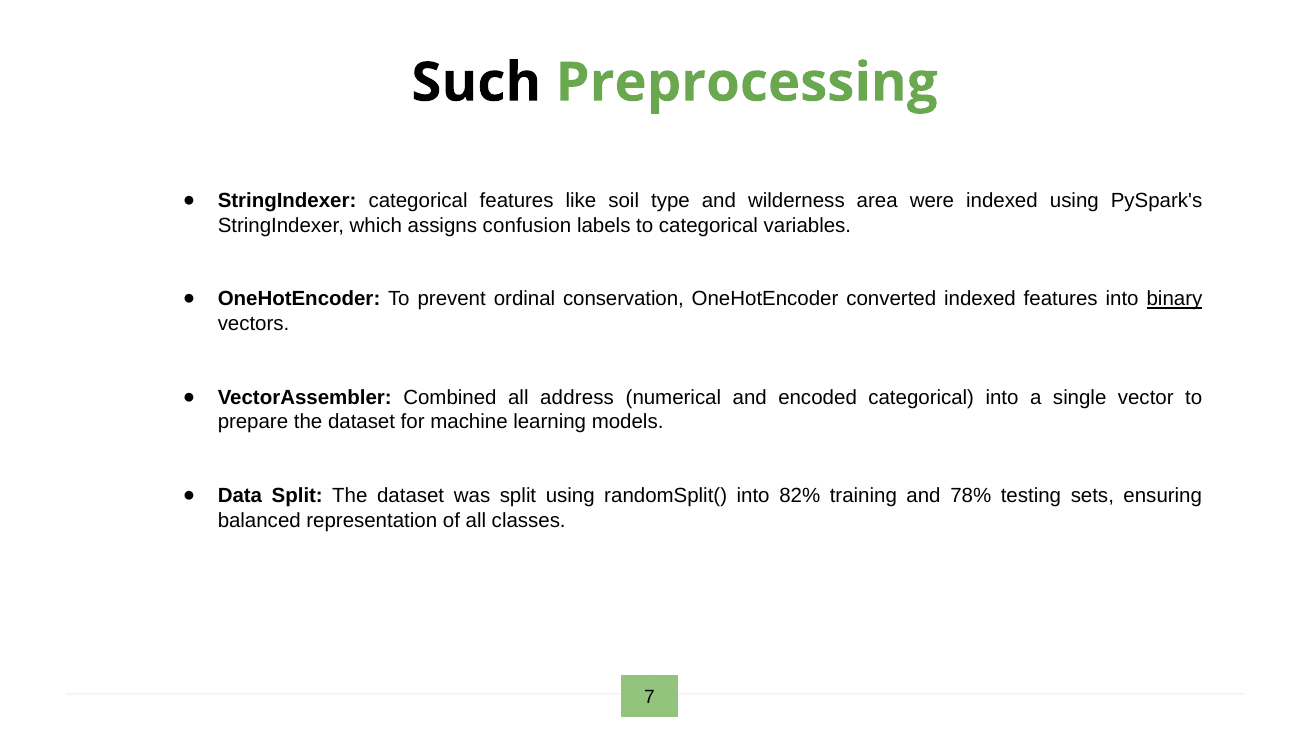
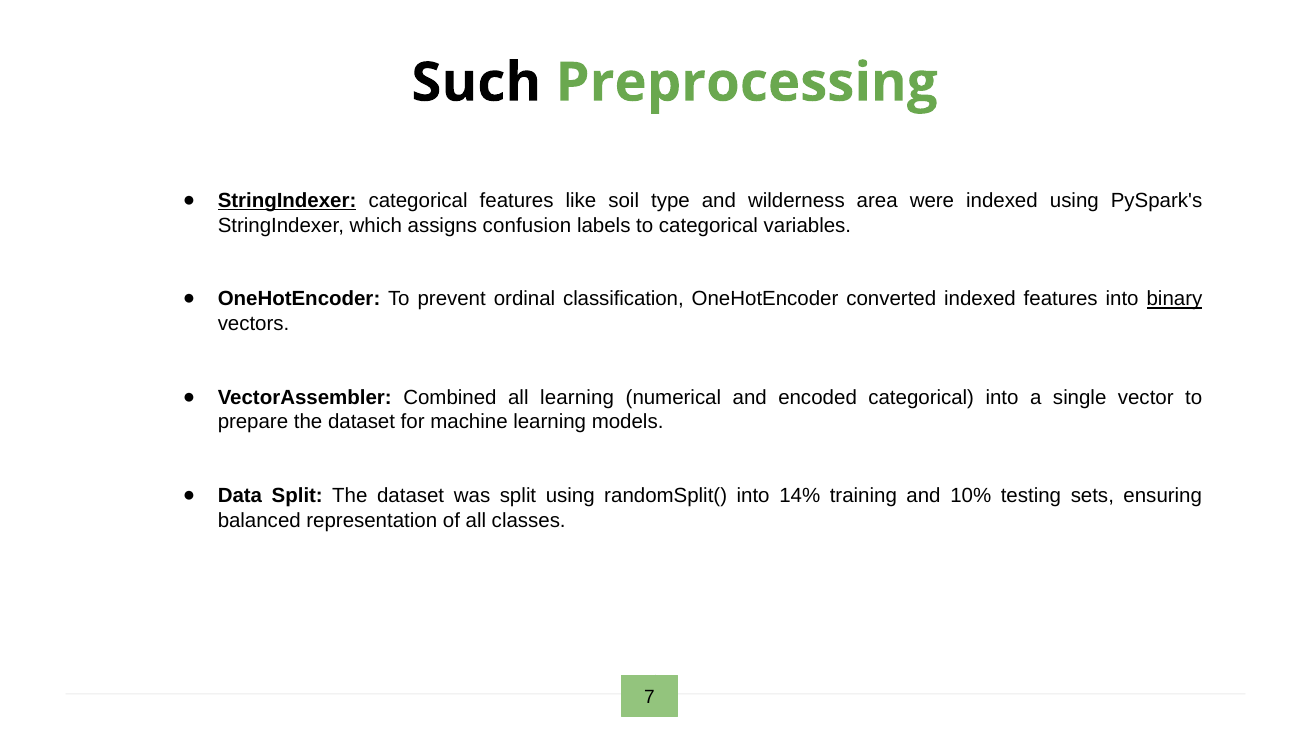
StringIndexer at (287, 201) underline: none -> present
conservation: conservation -> classification
all address: address -> learning
82%: 82% -> 14%
78%: 78% -> 10%
